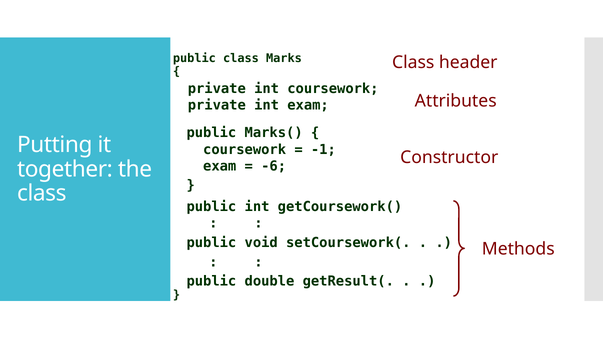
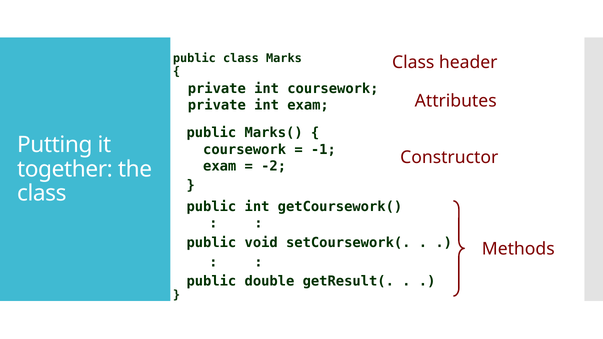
-6: -6 -> -2
